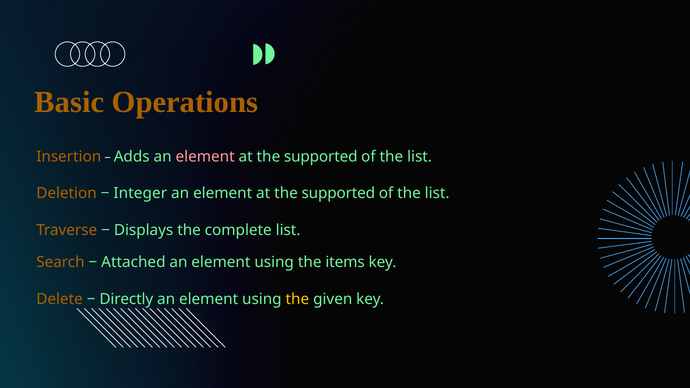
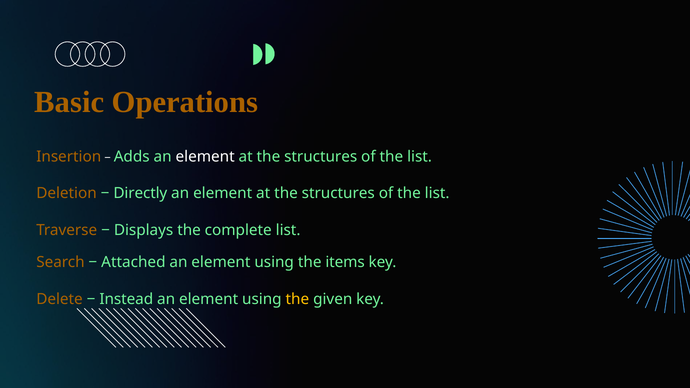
element at (205, 157) colour: pink -> white
supported at (321, 157): supported -> structures
Integer: Integer -> Directly
supported at (338, 193): supported -> structures
Directly: Directly -> Instead
